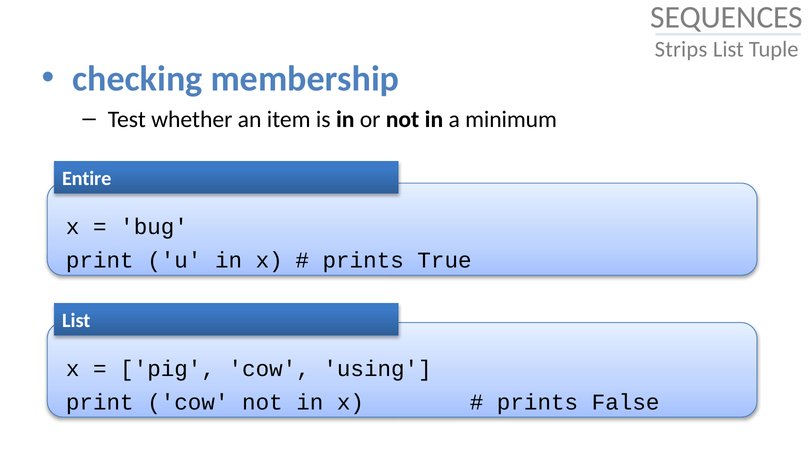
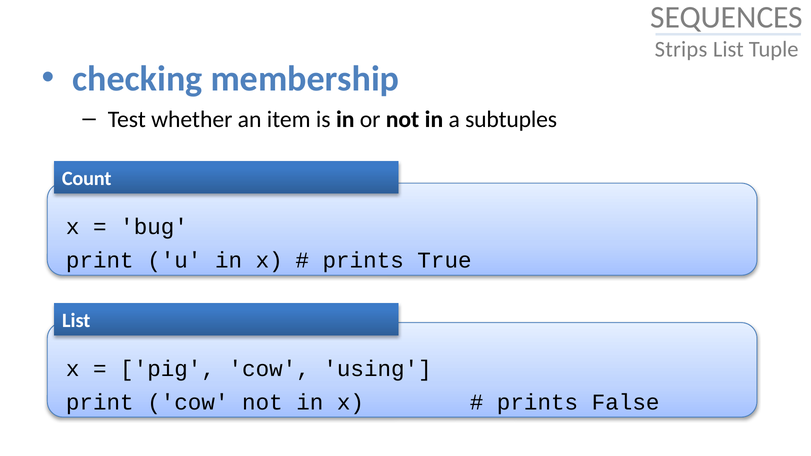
minimum: minimum -> subtuples
Entire: Entire -> Count
